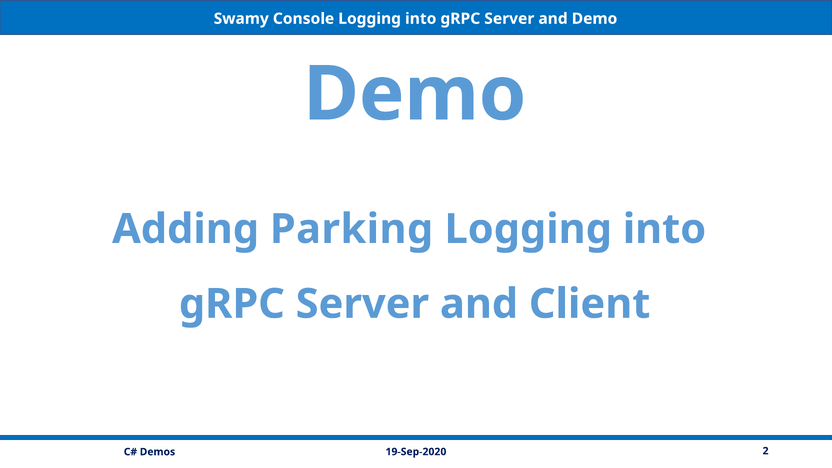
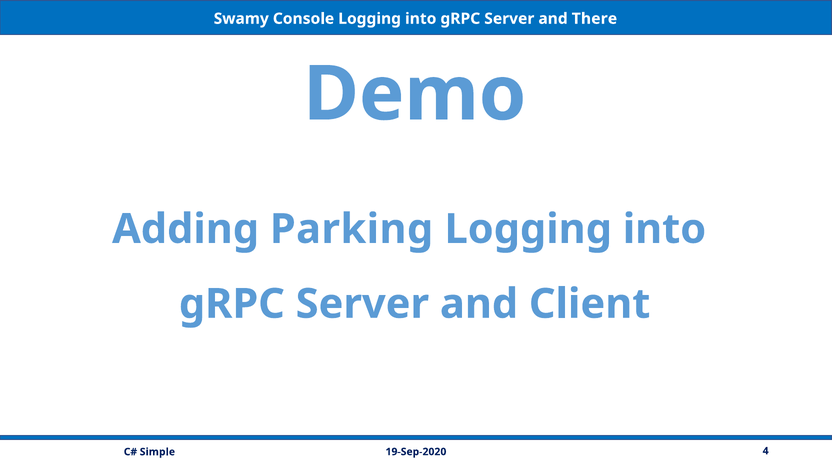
and Demo: Demo -> There
2: 2 -> 4
Demos: Demos -> Simple
